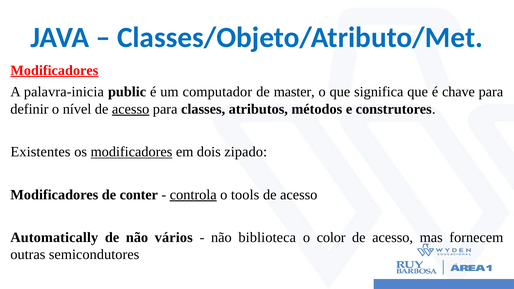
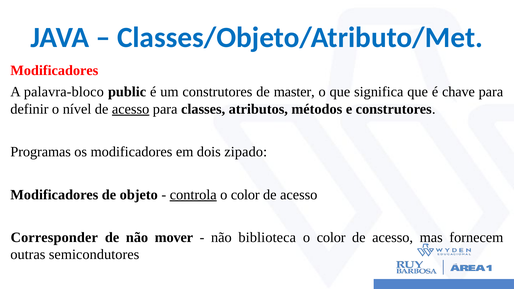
Modificadores at (54, 70) underline: present -> none
palavra-inicia: palavra-inicia -> palavra-bloco
um computador: computador -> construtores
Existentes: Existentes -> Programas
modificadores at (131, 152) underline: present -> none
conter: conter -> objeto
tools at (245, 195): tools -> color
Automatically: Automatically -> Corresponder
vários: vários -> mover
